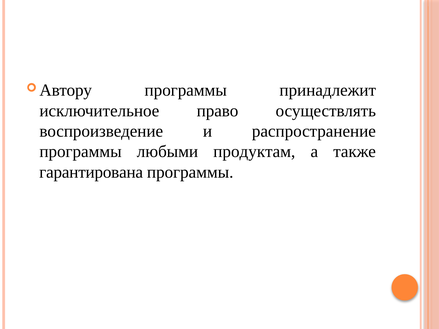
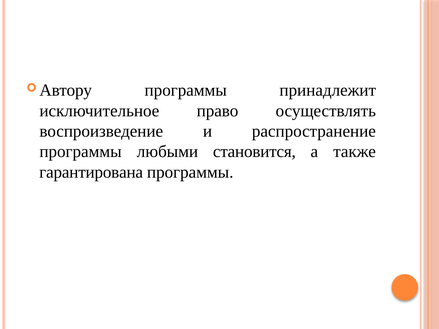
продуктам: продуктам -> становится
